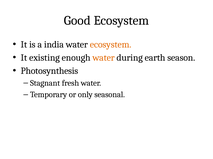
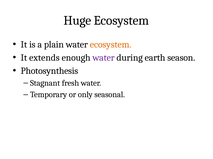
Good: Good -> Huge
india: india -> plain
existing: existing -> extends
water at (104, 58) colour: orange -> purple
